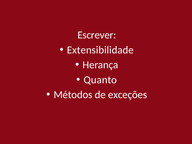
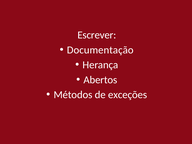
Extensibilidade: Extensibilidade -> Documentação
Quanto: Quanto -> Abertos
